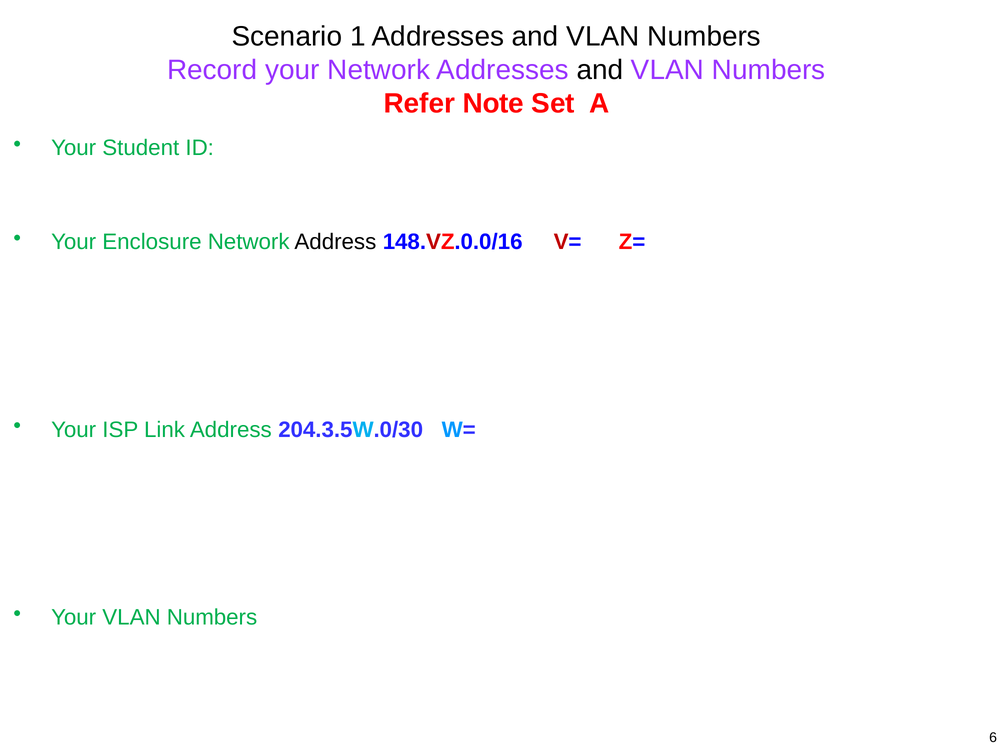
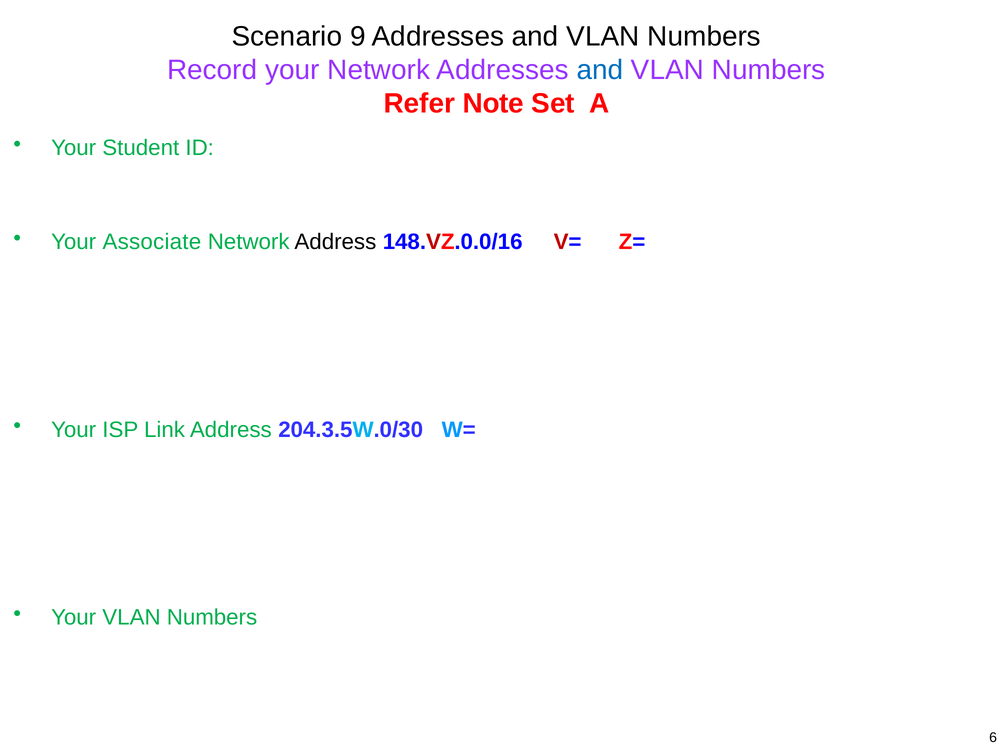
1: 1 -> 9
and at (600, 70) colour: black -> blue
Enclosure: Enclosure -> Associate
